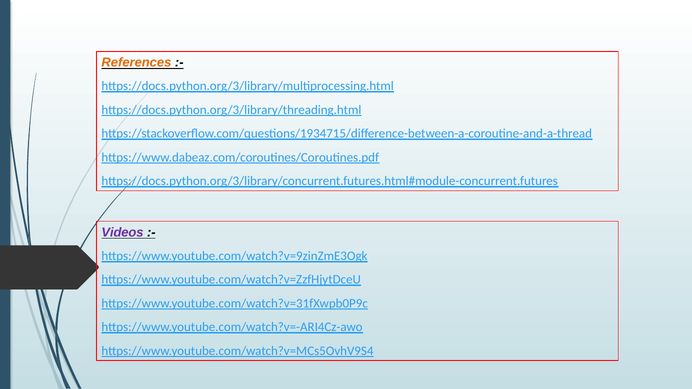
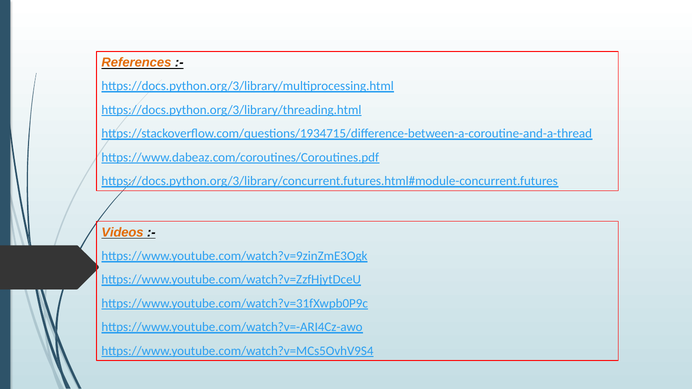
Videos colour: purple -> orange
